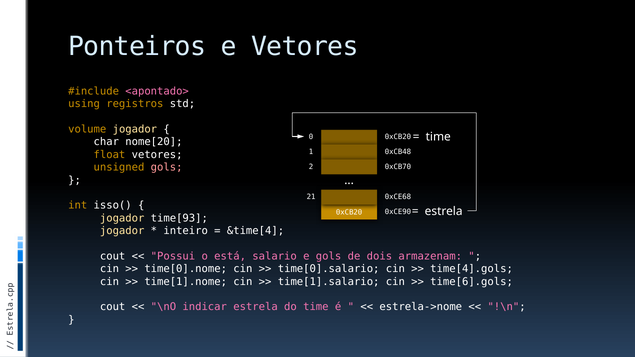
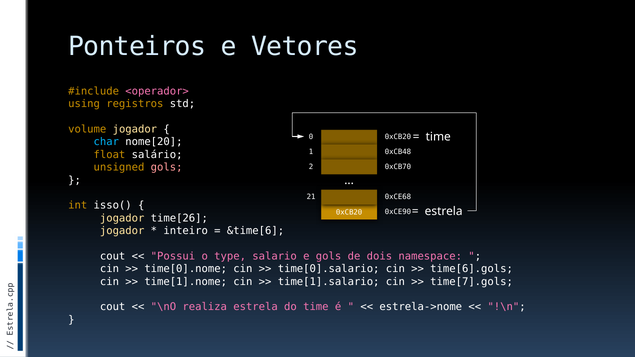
<apontado>: <apontado> -> <operador>
char colour: white -> light blue
float vetores: vetores -> salário
time[93: time[93 -> time[26
&time[4: &time[4 -> &time[6
está: está -> type
armazenam: armazenam -> namespace
time[4].gols: time[4].gols -> time[6].gols
time[6].gols: time[6].gols -> time[7].gols
indicar: indicar -> realiza
